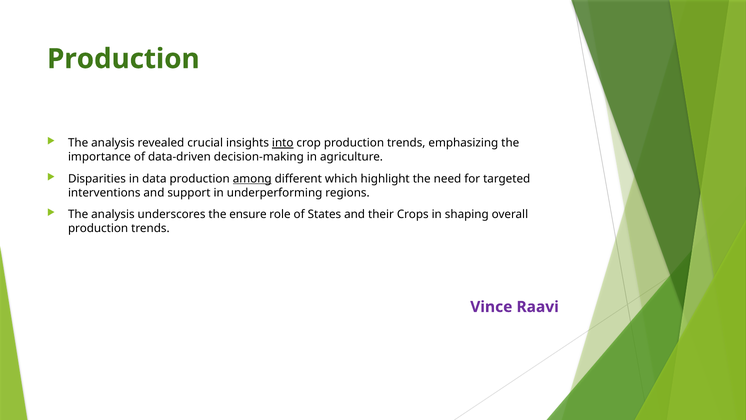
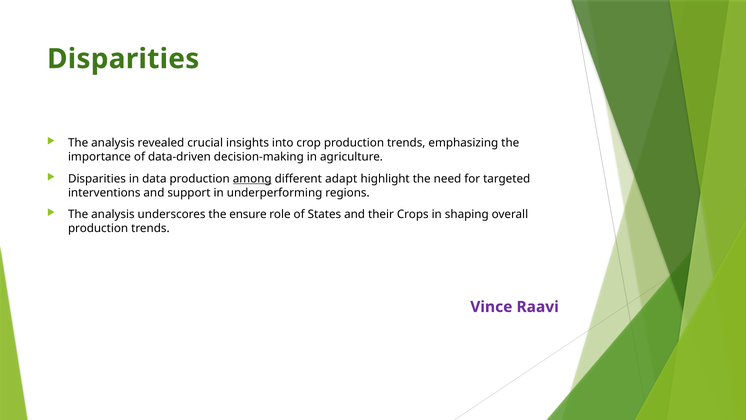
Production at (123, 59): Production -> Disparities
into underline: present -> none
which: which -> adapt
